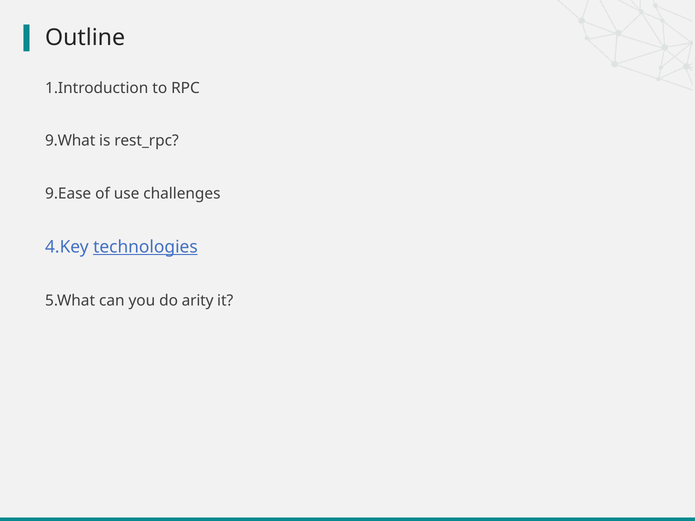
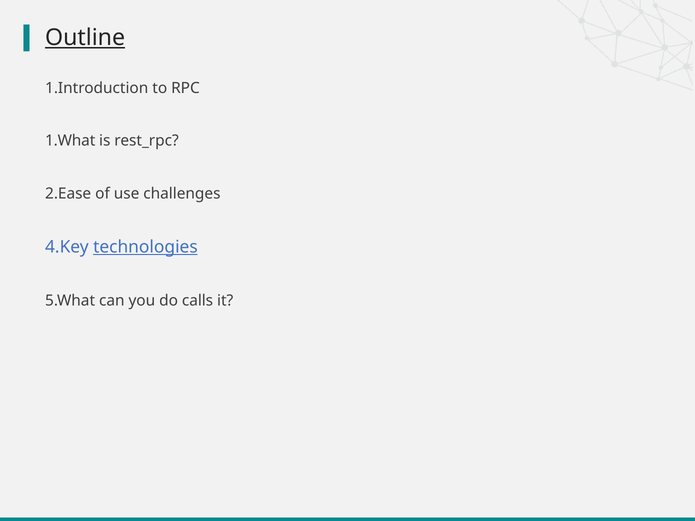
Outline underline: none -> present
9.What: 9.What -> 1.What
9.Ease: 9.Ease -> 2.Ease
arity: arity -> calls
